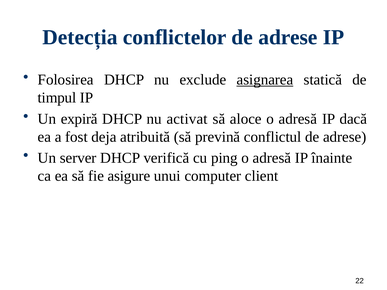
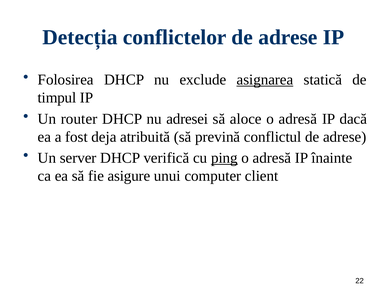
expiră: expiră -> router
activat: activat -> adresei
ping underline: none -> present
